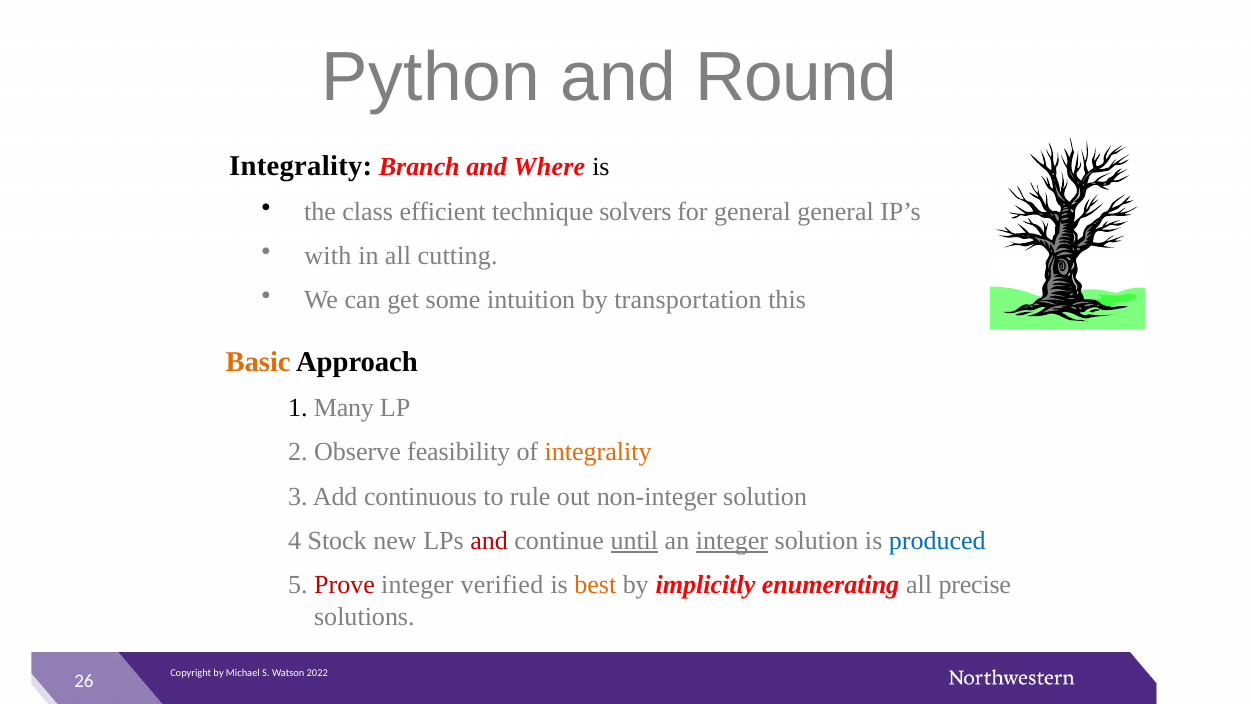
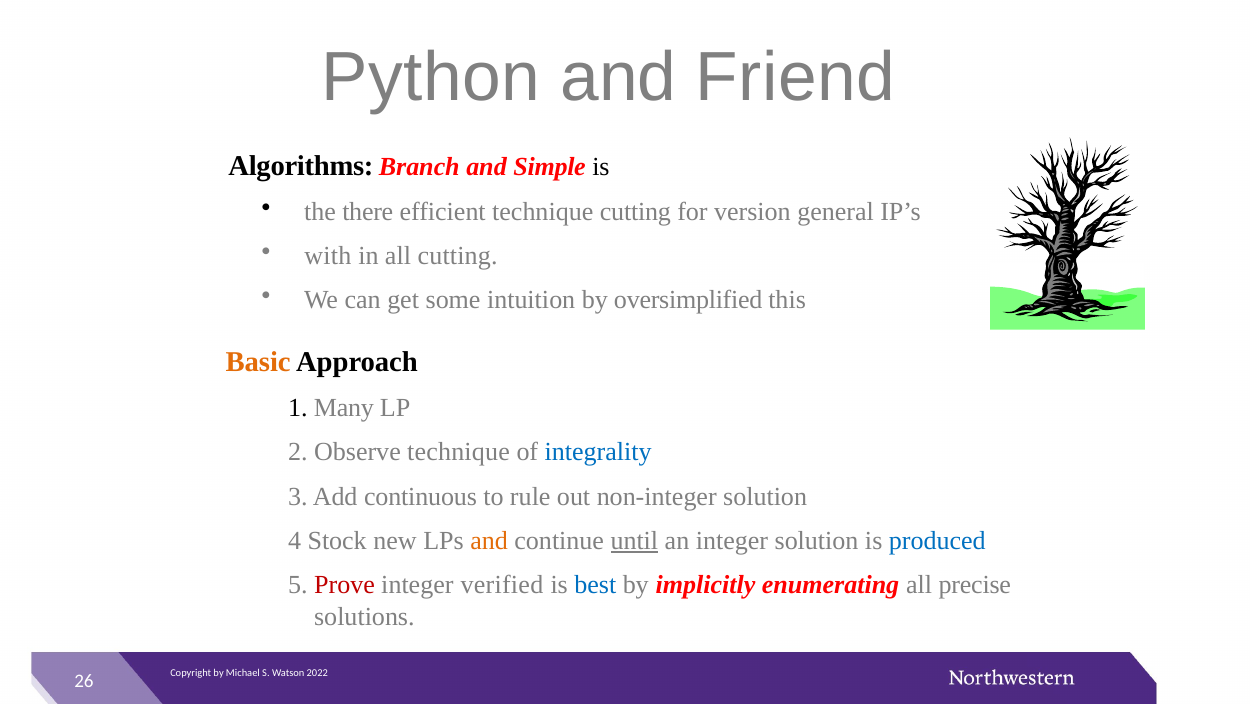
Round: Round -> Friend
Integrality at (301, 166): Integrality -> Algorithms
Where: Where -> Simple
class: class -> there
technique solvers: solvers -> cutting
for general: general -> version
transportation: transportation -> oversimplified
Observe feasibility: feasibility -> technique
integrality at (598, 452) colour: orange -> blue
and at (489, 541) colour: red -> orange
integer at (732, 541) underline: present -> none
best colour: orange -> blue
